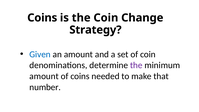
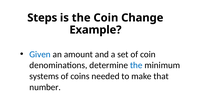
Coins at (42, 18): Coins -> Steps
Strategy: Strategy -> Example
the at (136, 65) colour: purple -> blue
amount at (44, 76): amount -> systems
